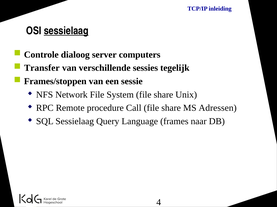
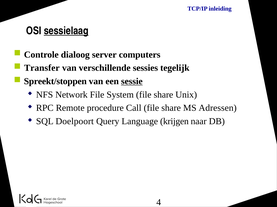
Frames/stoppen: Frames/stoppen -> Spreekt/stoppen
sessie underline: none -> present
SQL Sessielaag: Sessielaag -> Doelpoort
frames: frames -> krijgen
